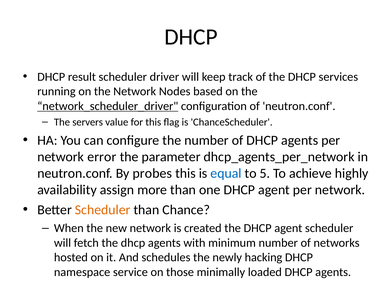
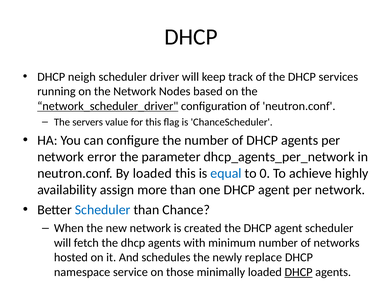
result: result -> neigh
By probes: probes -> loaded
5: 5 -> 0
Scheduler at (103, 210) colour: orange -> blue
hacking: hacking -> replace
DHCP at (299, 273) underline: none -> present
